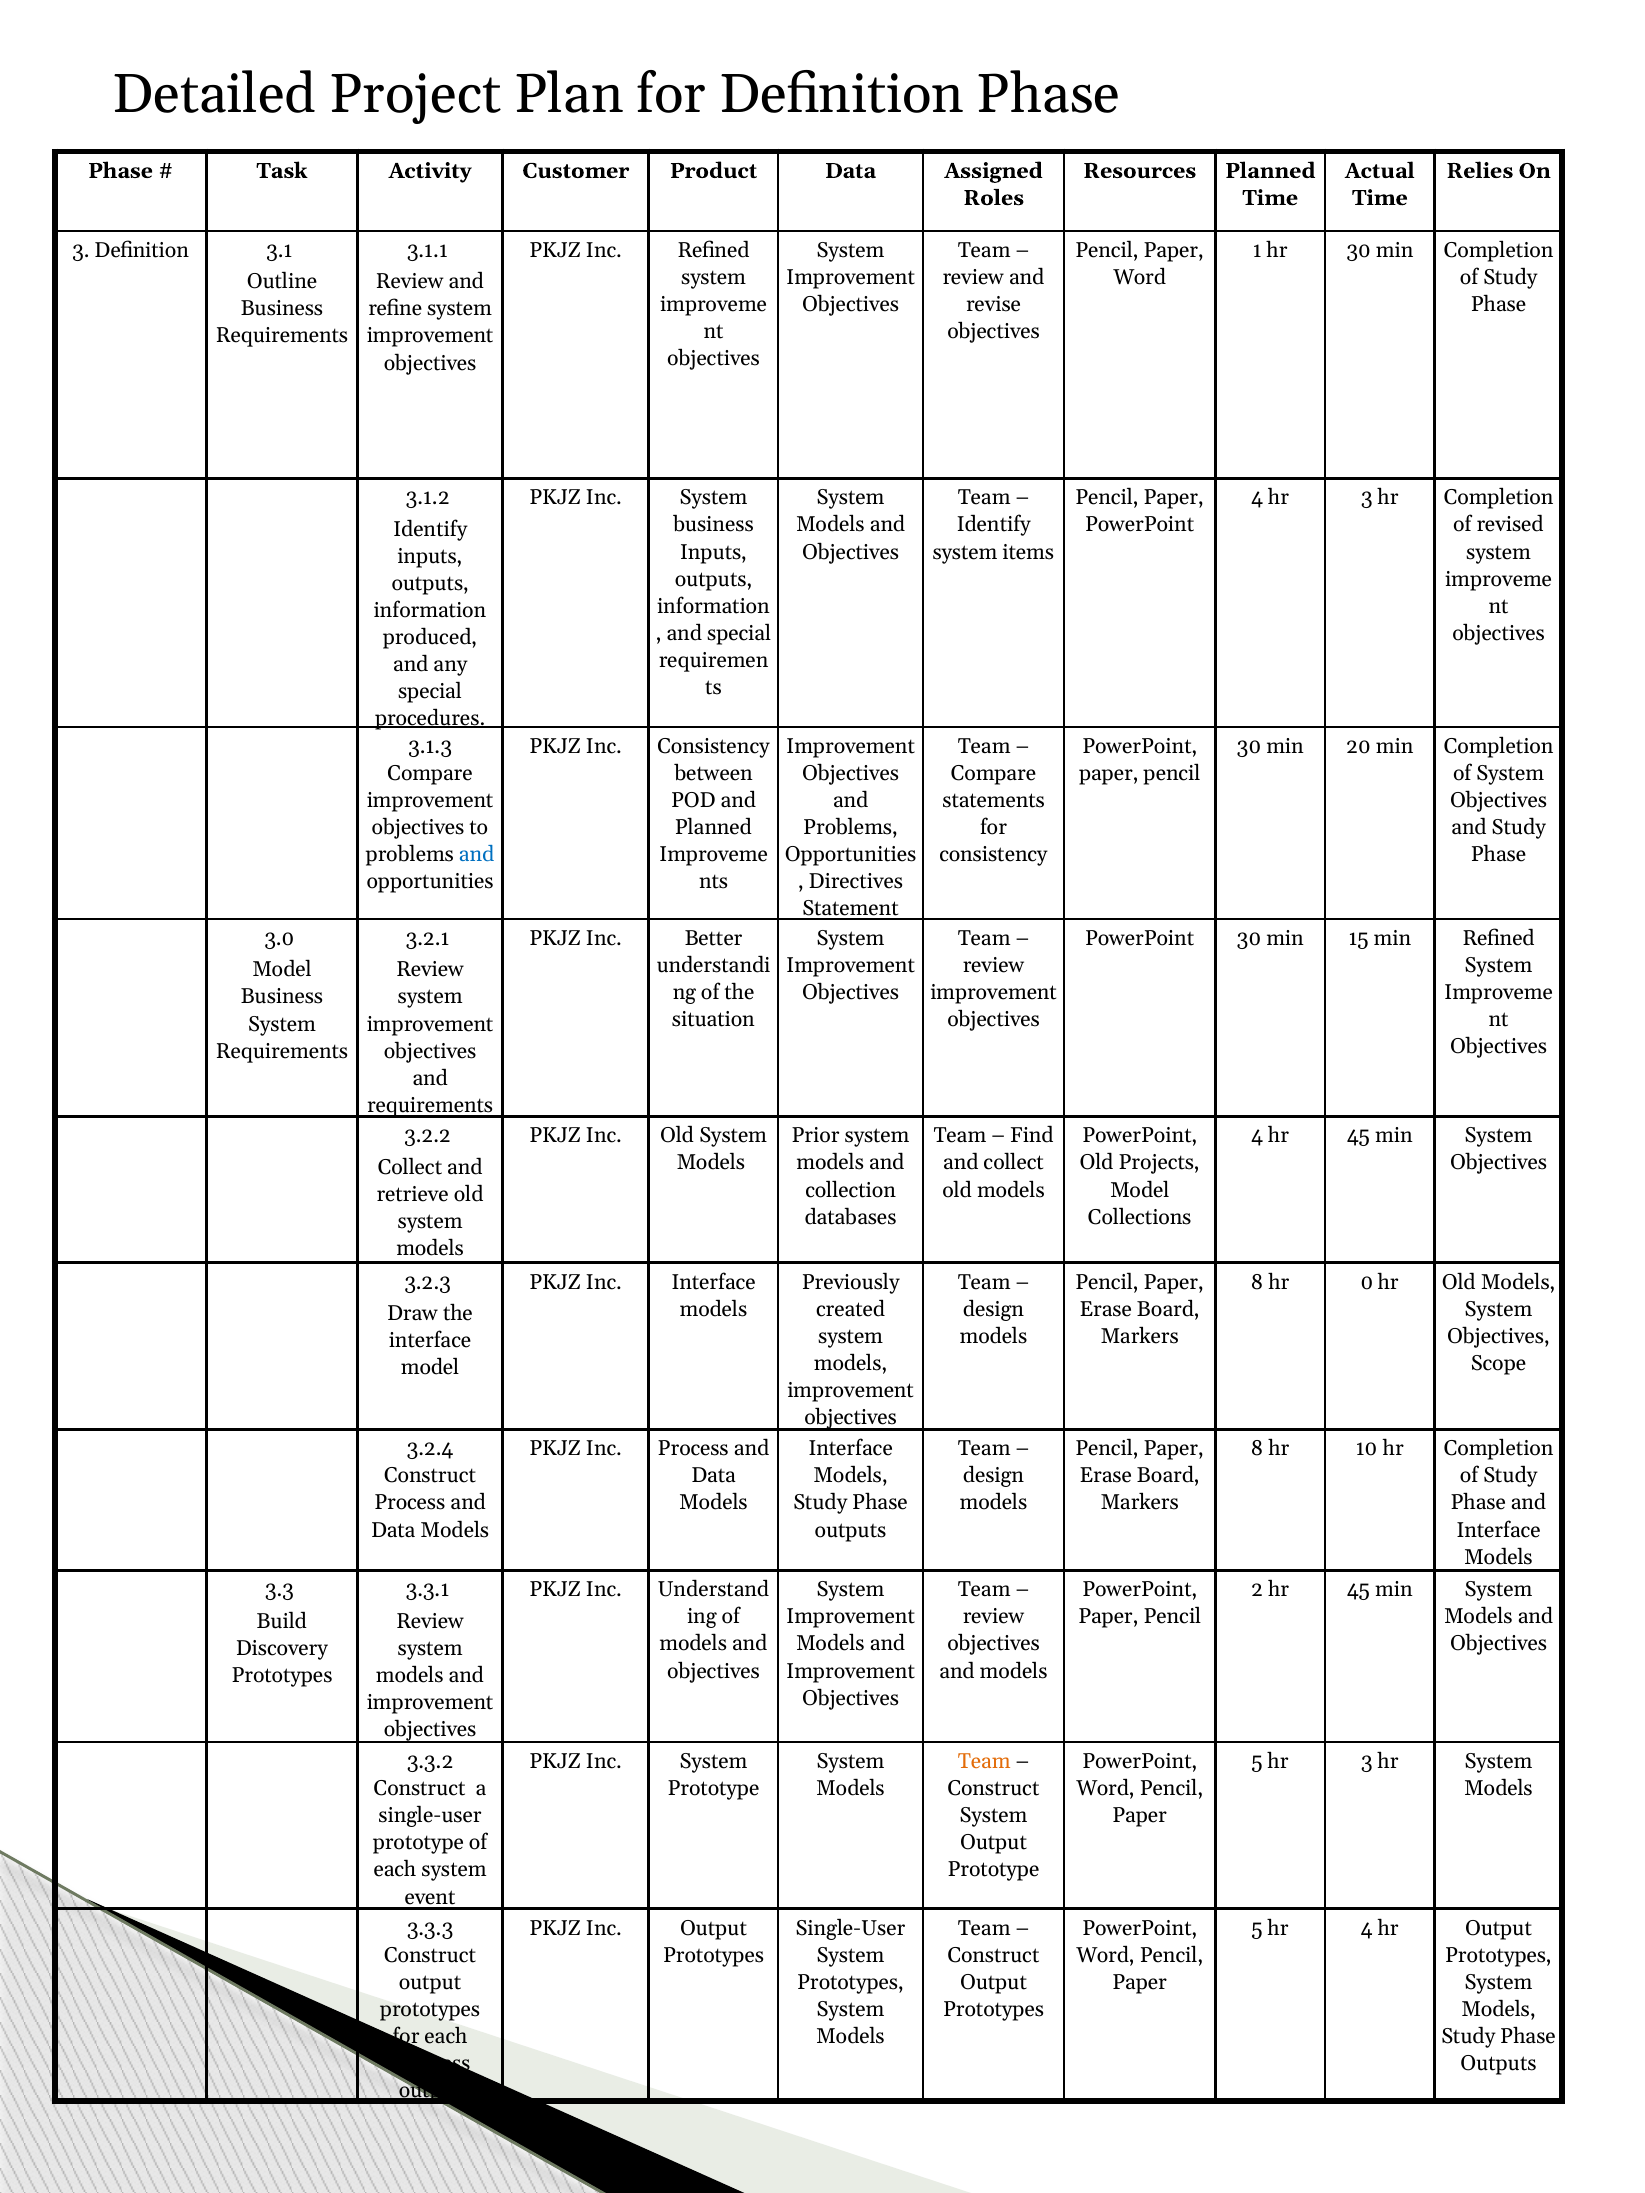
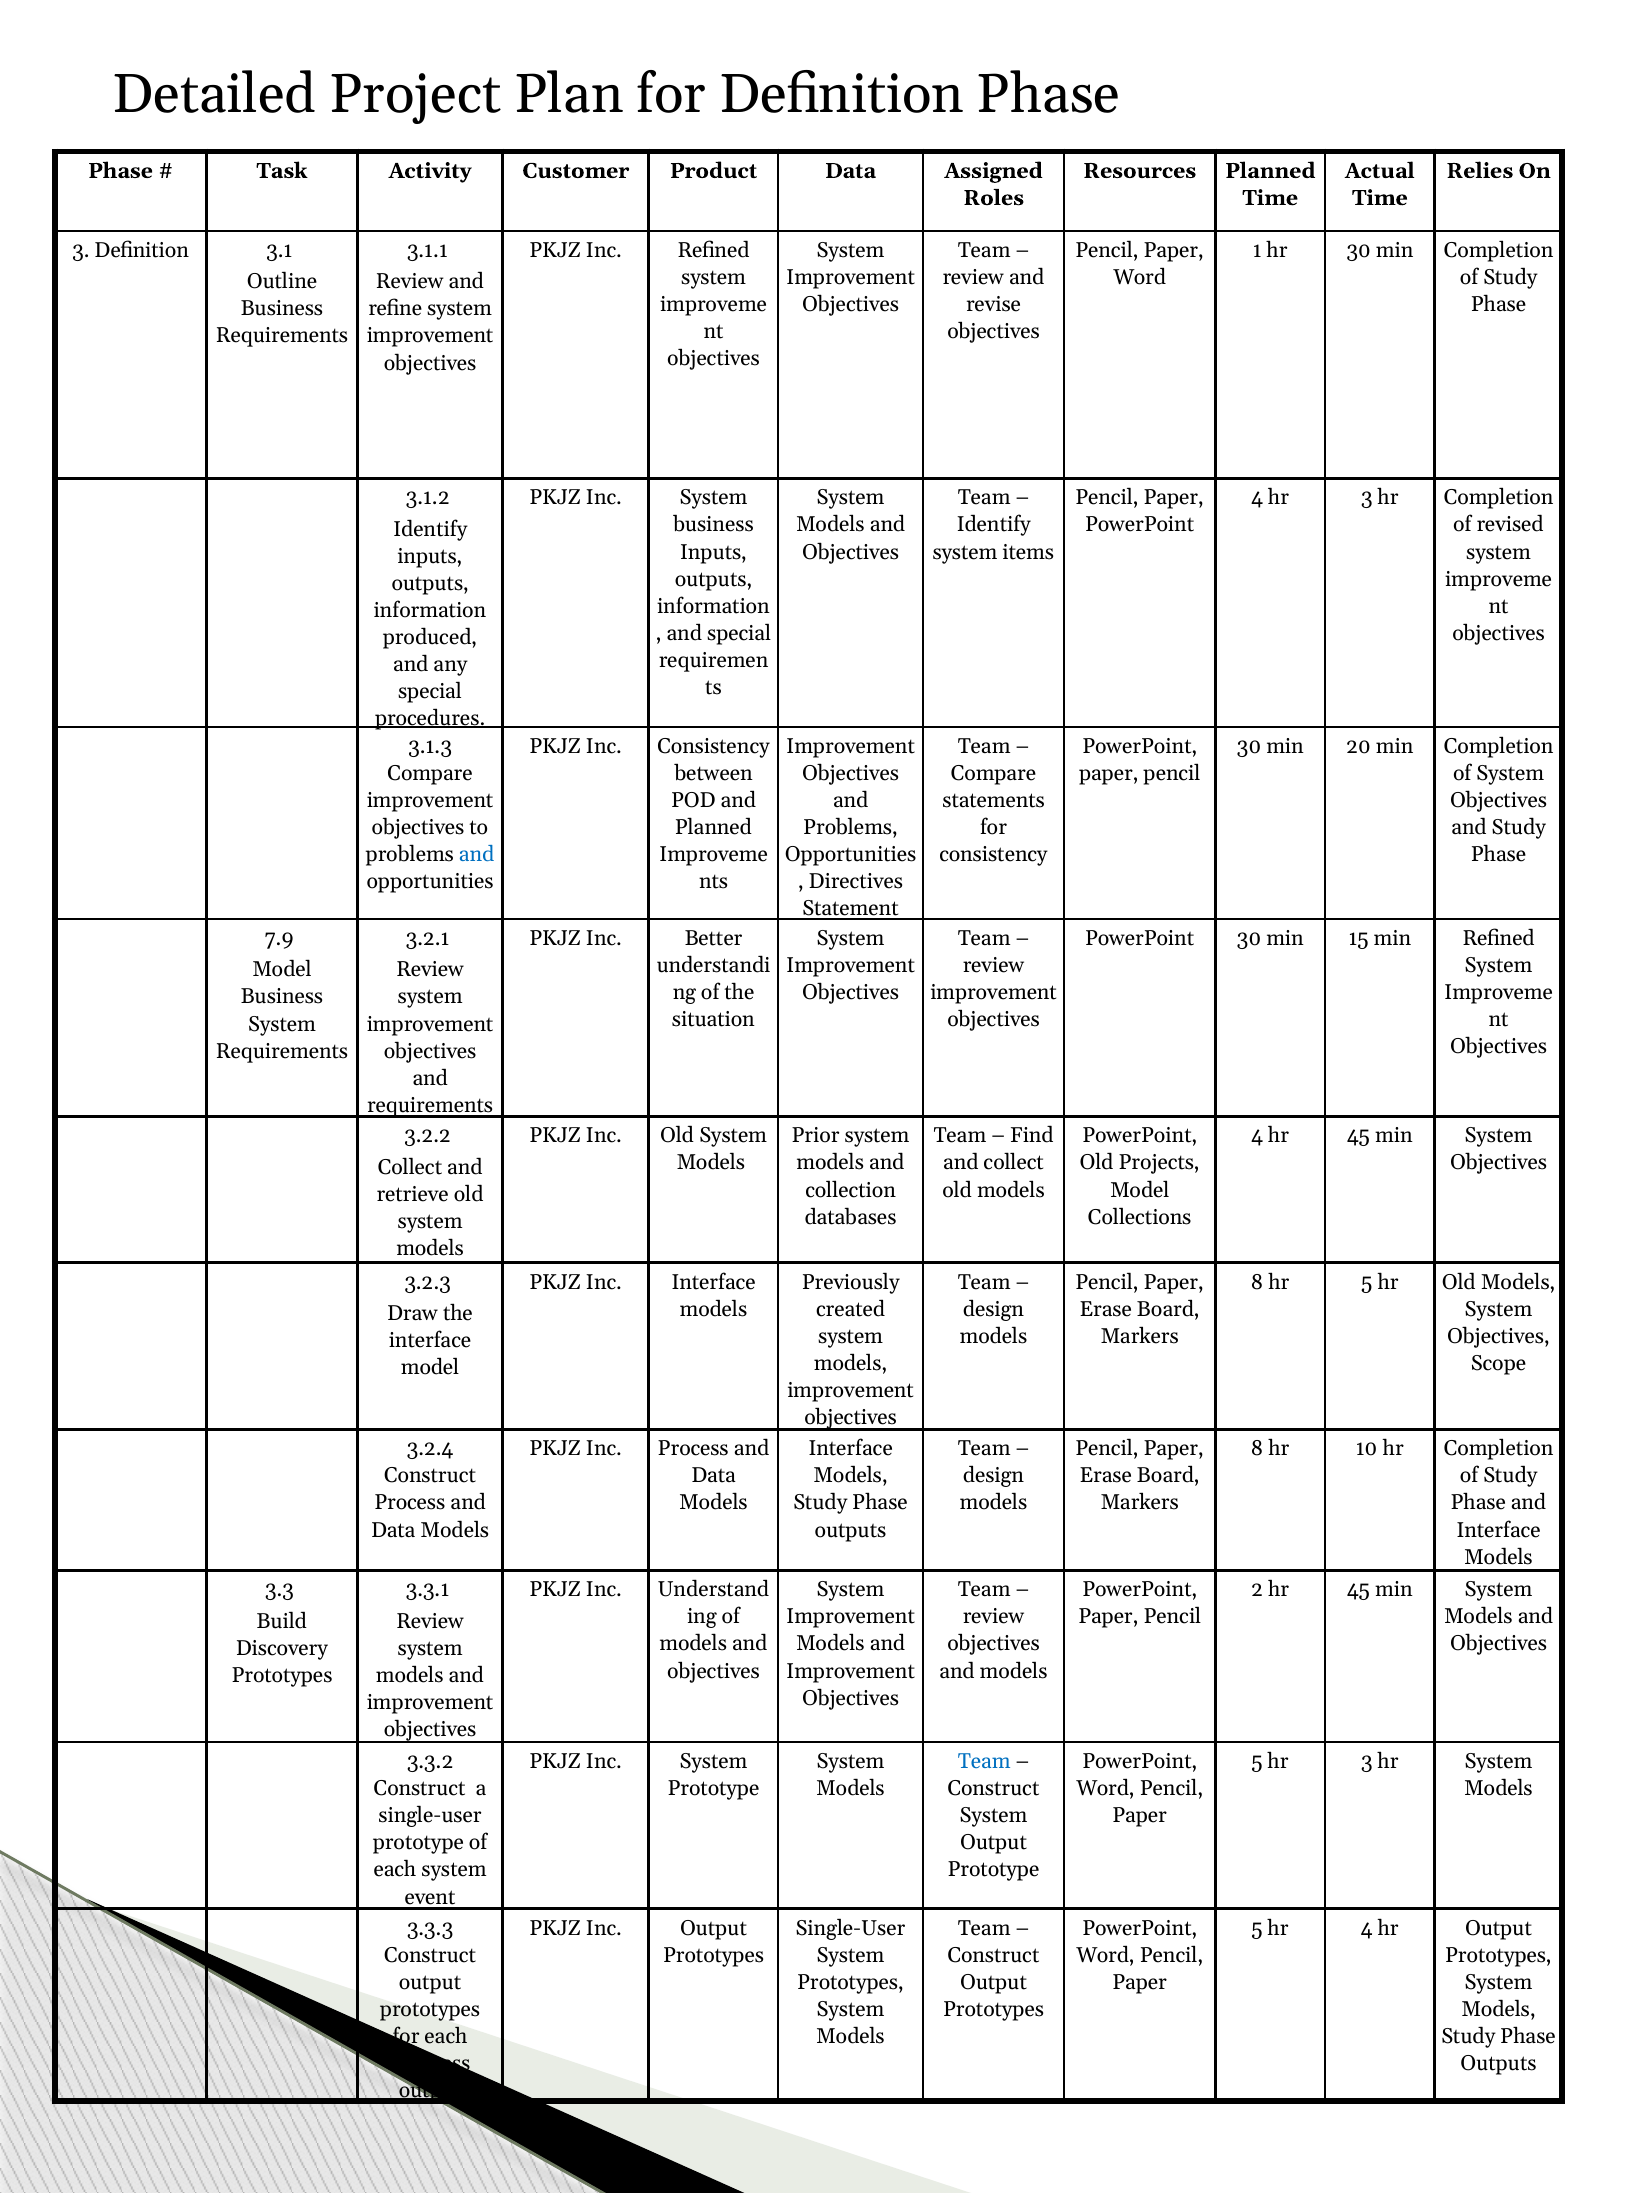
3.0: 3.0 -> 7.9
hr 0: 0 -> 5
Team at (984, 1762) colour: orange -> blue
